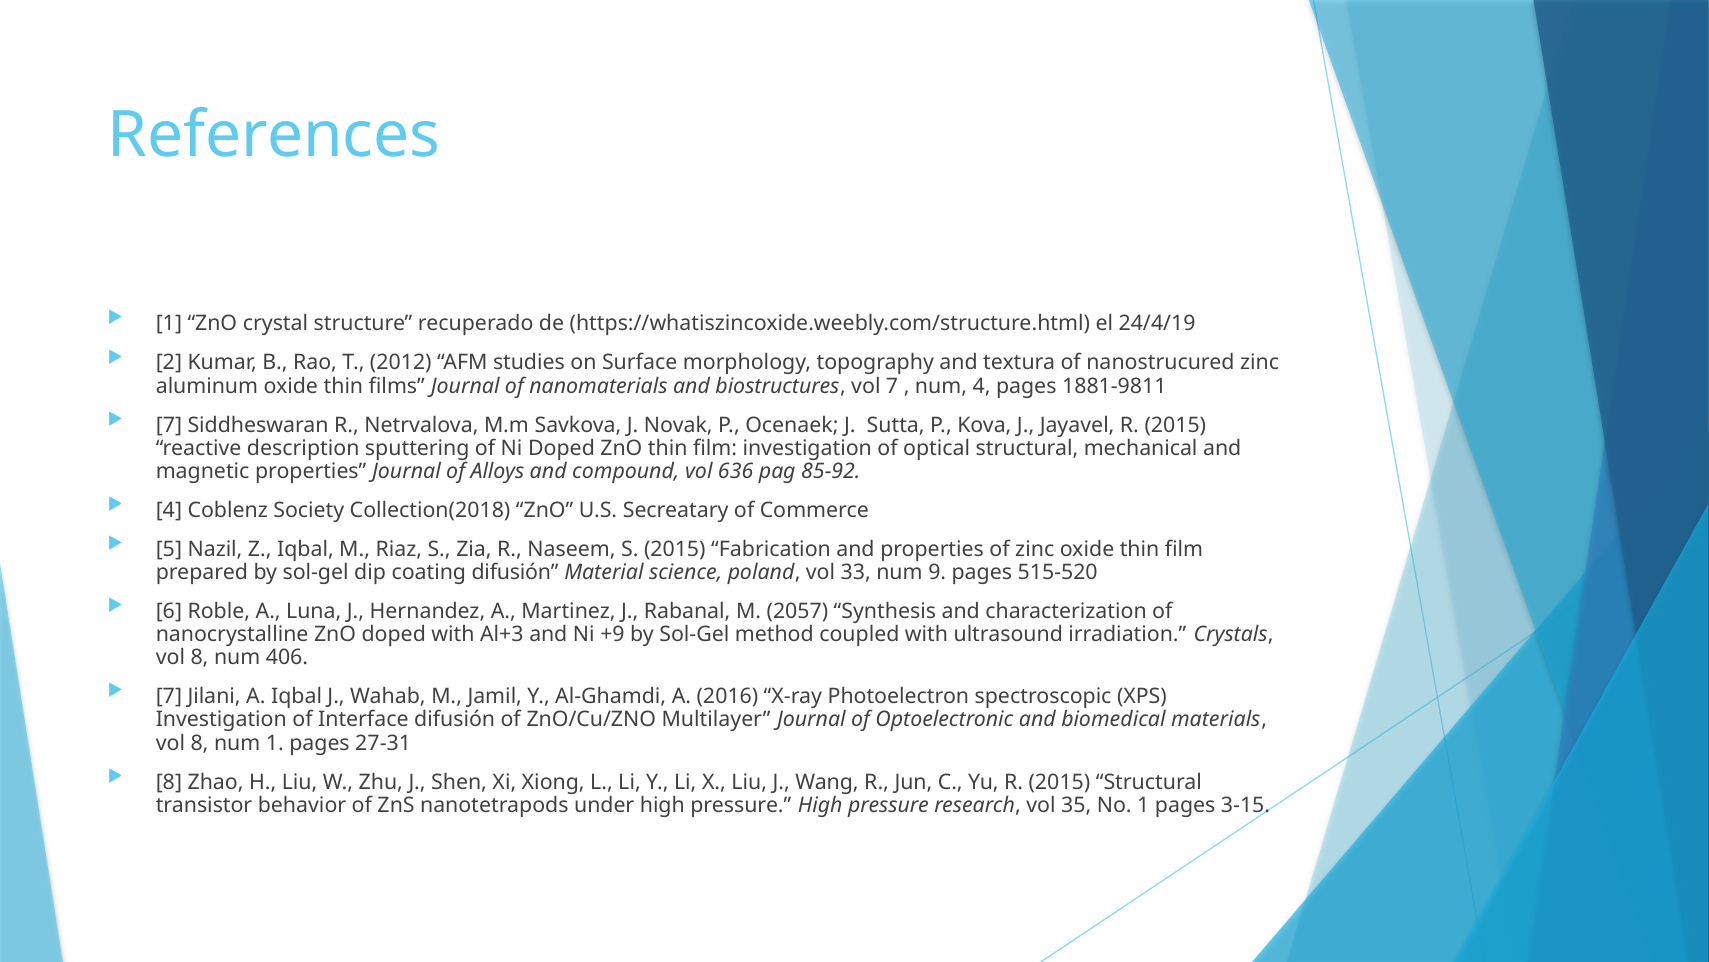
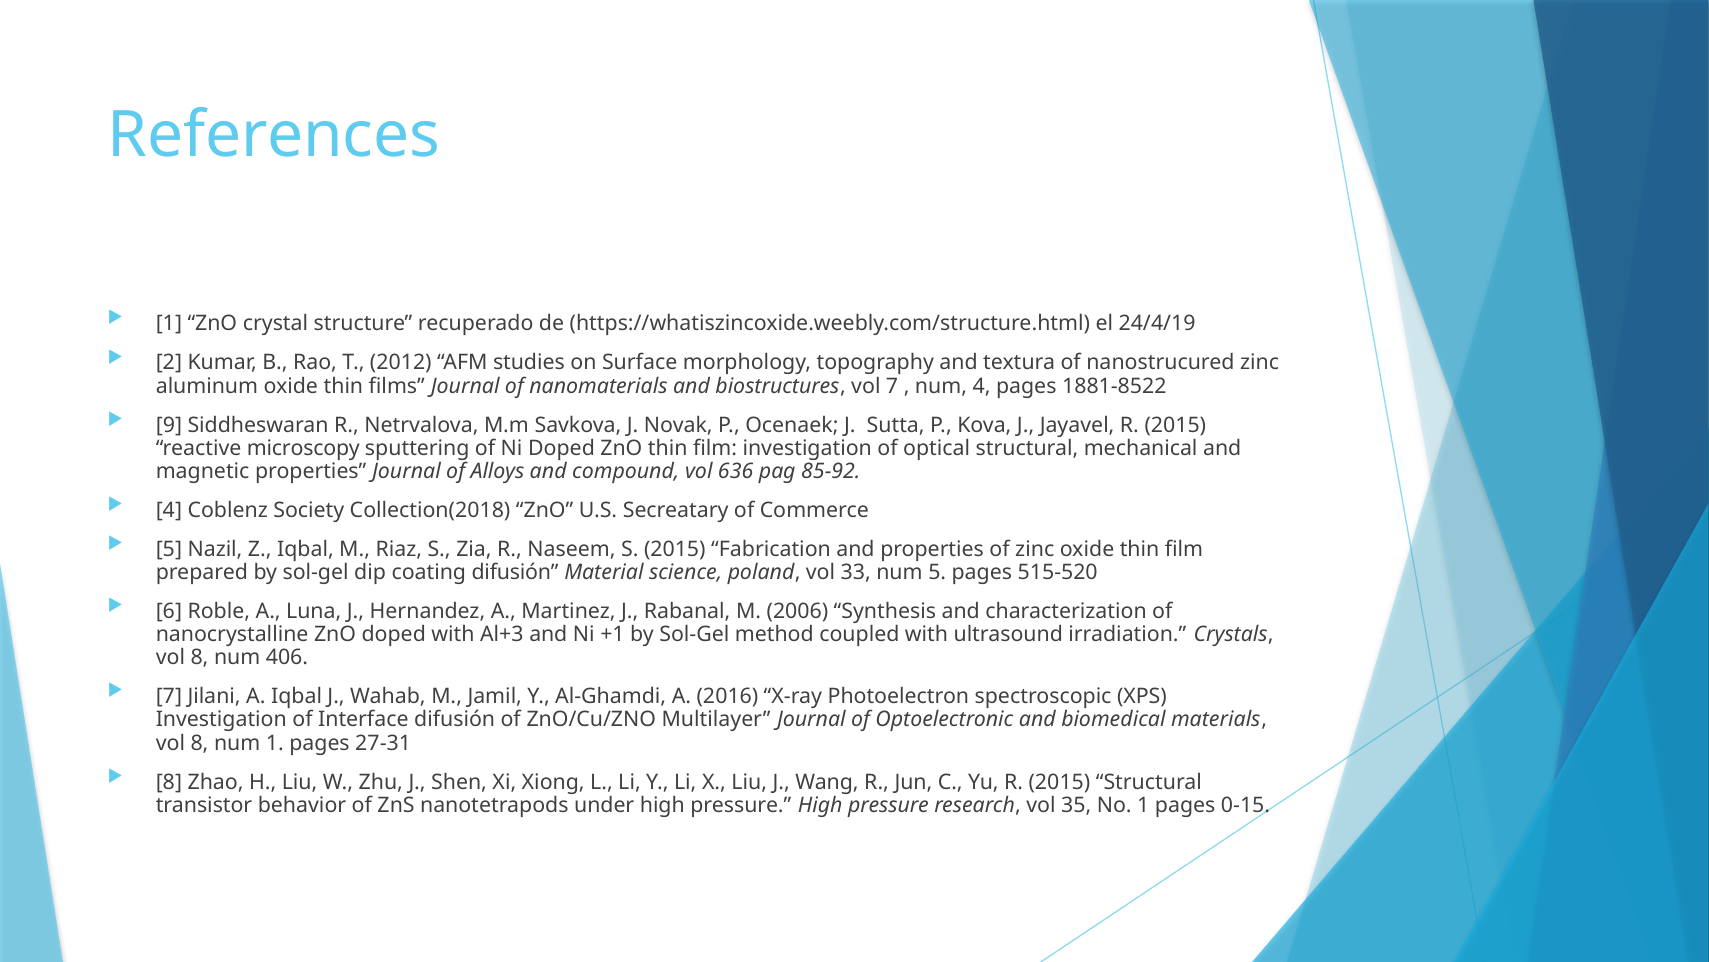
1881-9811: 1881-9811 -> 1881-8522
7 at (169, 425): 7 -> 9
description: description -> microscopy
num 9: 9 -> 5
2057: 2057 -> 2006
+9: +9 -> +1
3-15: 3-15 -> 0-15
